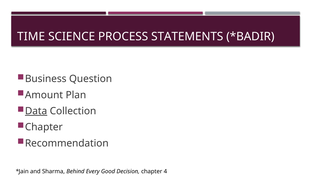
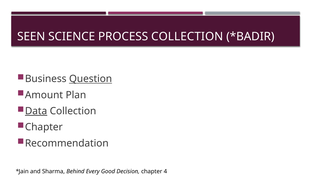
TIME: TIME -> SEEN
PROCESS STATEMENTS: STATEMENTS -> COLLECTION
Question underline: none -> present
